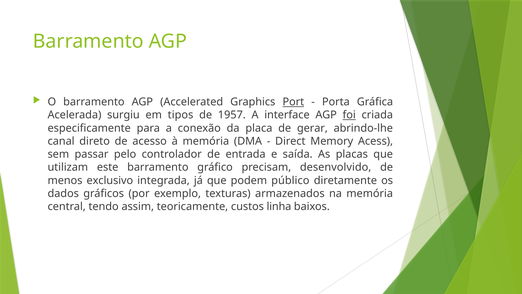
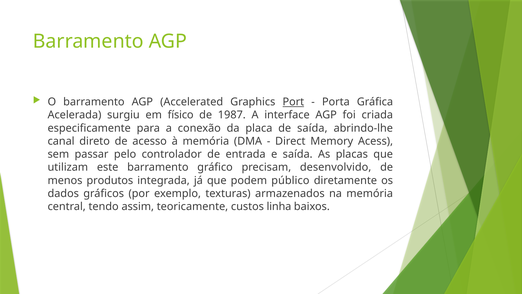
tipos: tipos -> físico
1957: 1957 -> 1987
foi underline: present -> none
de gerar: gerar -> saída
exclusivo: exclusivo -> produtos
